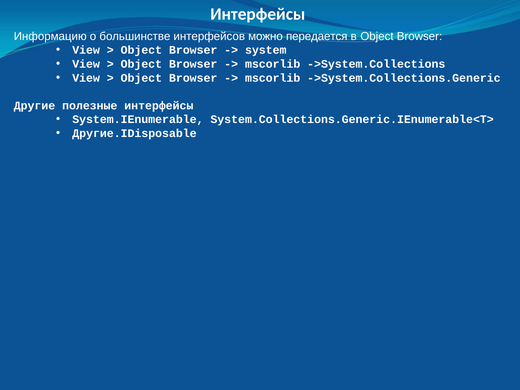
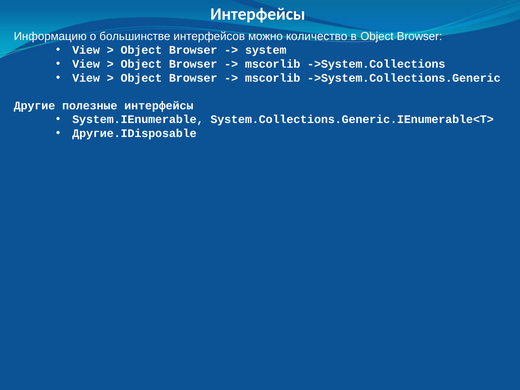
передается: передается -> количество
